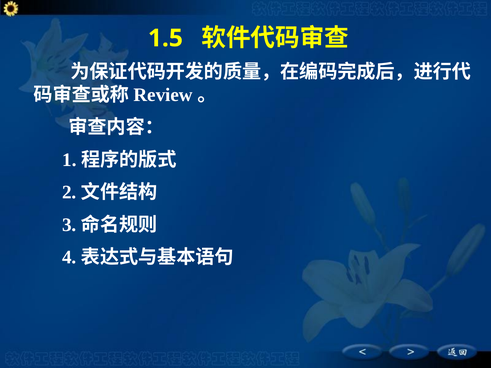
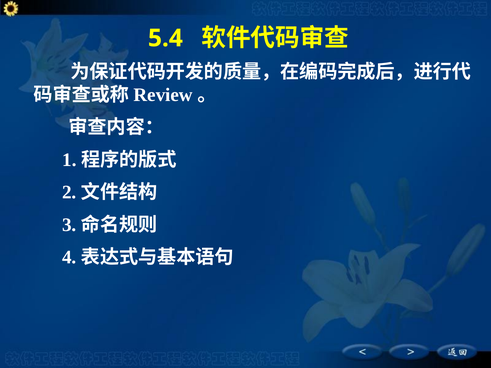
1.5: 1.5 -> 5.4
